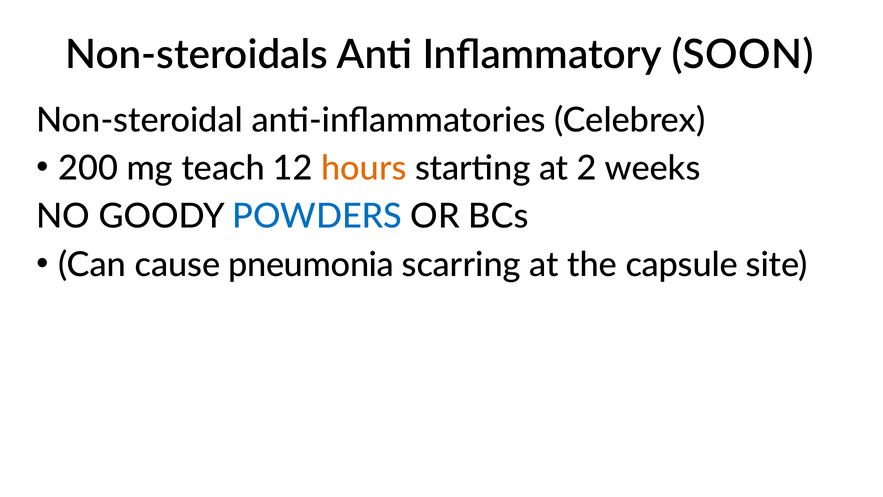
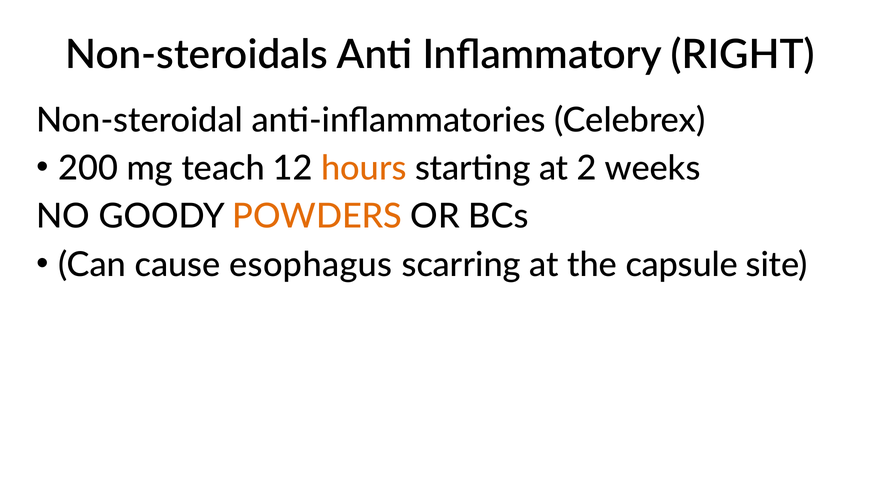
SOON: SOON -> RIGHT
POWDERS colour: blue -> orange
pneumonia: pneumonia -> esophagus
